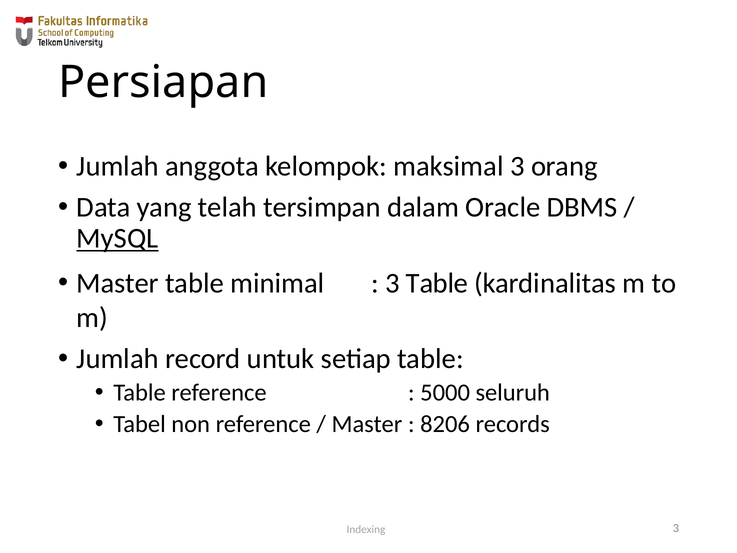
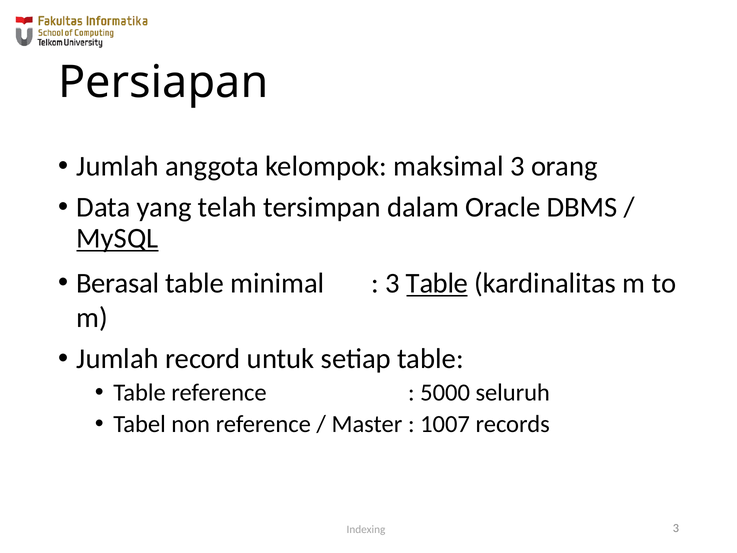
Master at (118, 283): Master -> Berasal
Table at (437, 283) underline: none -> present
8206: 8206 -> 1007
